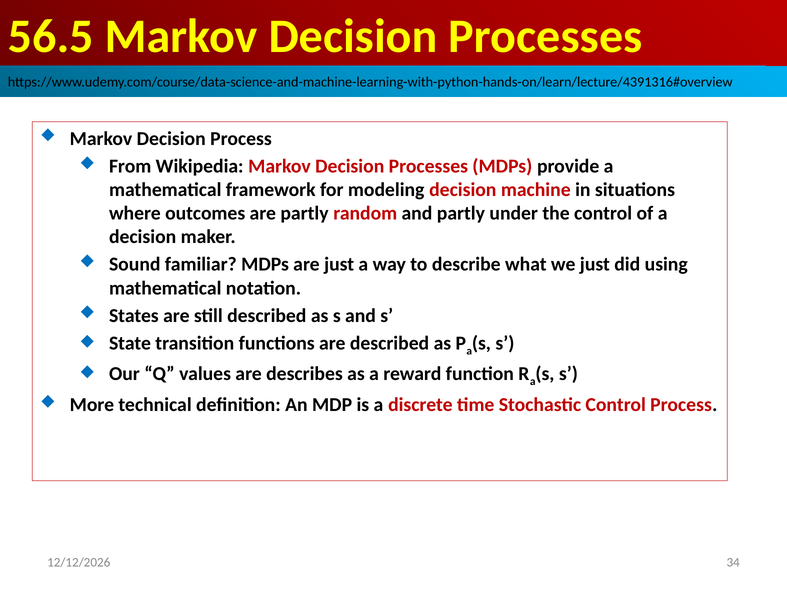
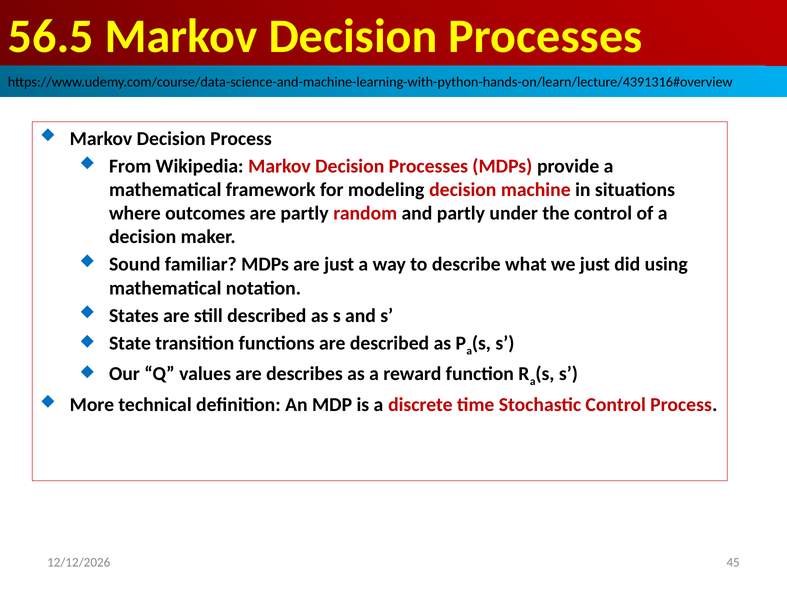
34: 34 -> 45
